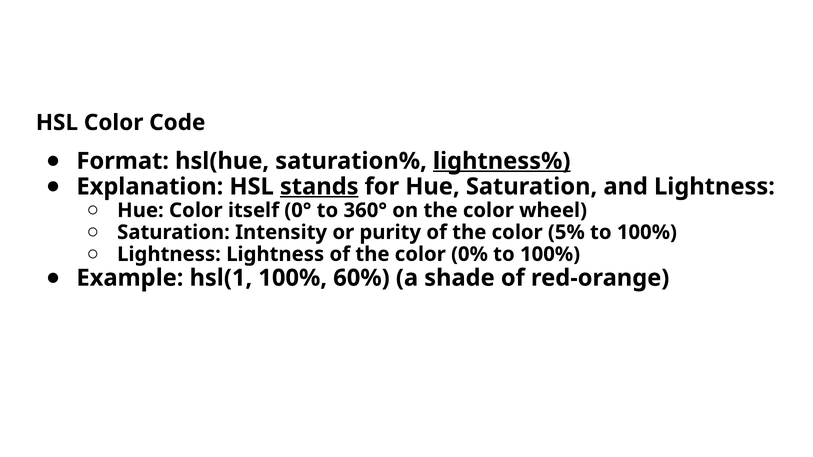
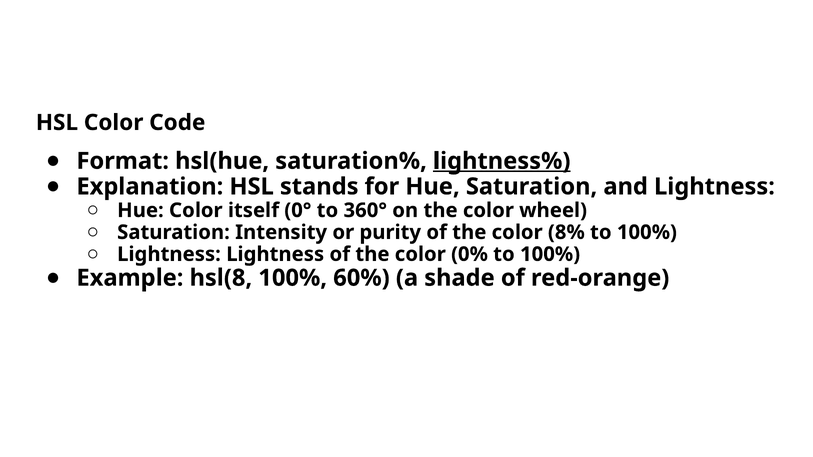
stands underline: present -> none
5%: 5% -> 8%
hsl(1: hsl(1 -> hsl(8
